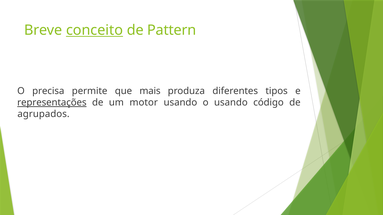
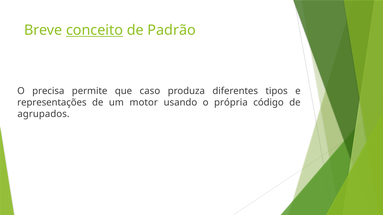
Pattern: Pattern -> Padrão
mais: mais -> caso
representações underline: present -> none
o usando: usando -> própria
